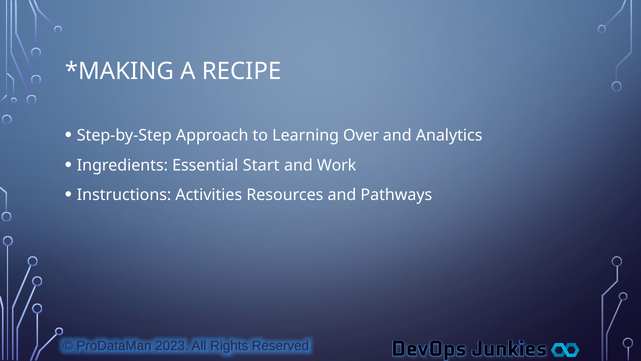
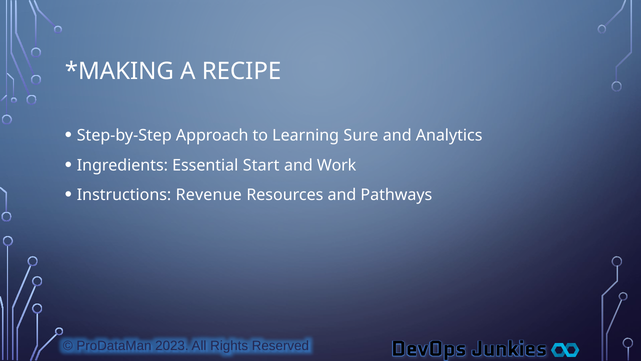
Over: Over -> Sure
Activities: Activities -> Revenue
